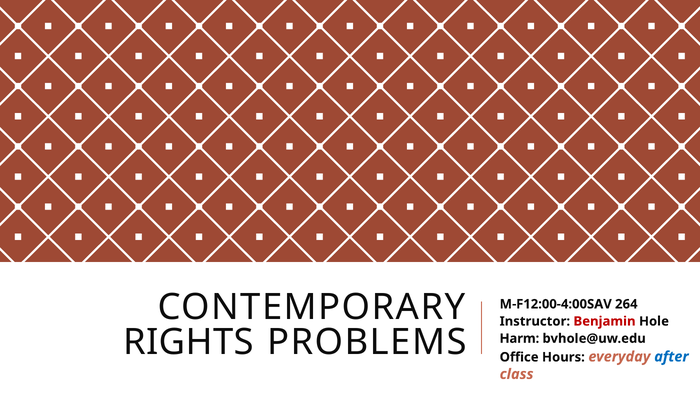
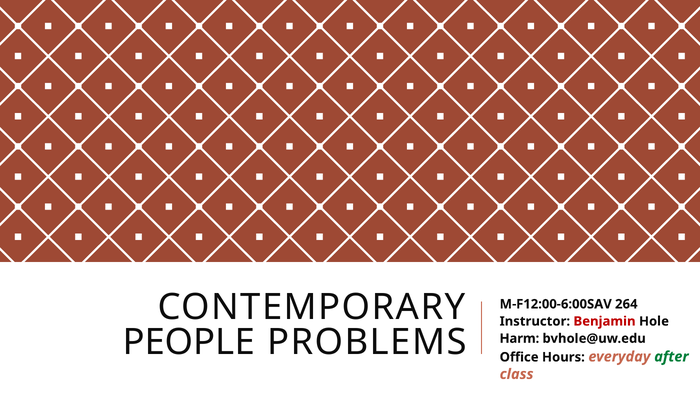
M-F12:00-4:00SAV: M-F12:00-4:00SAV -> M-F12:00-6:00SAV
RIGHTS: RIGHTS -> PEOPLE
after colour: blue -> green
